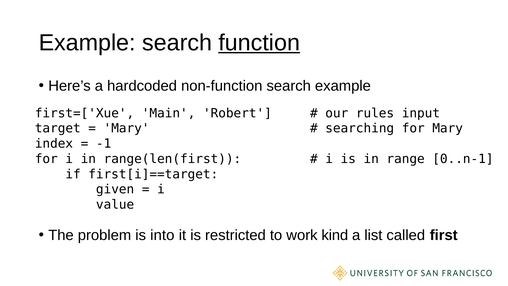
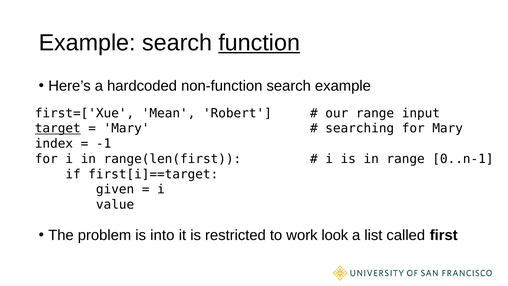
Main: Main -> Mean
our rules: rules -> range
target underline: none -> present
kind: kind -> look
